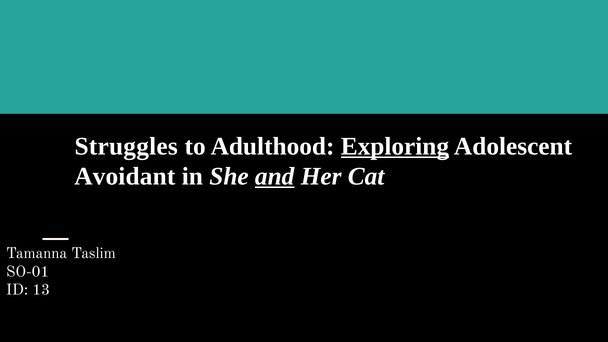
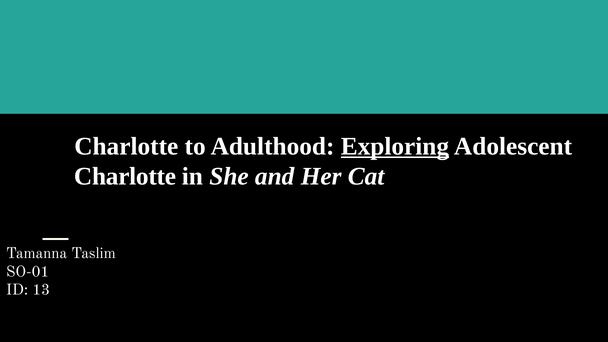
Struggles at (126, 146): Struggles -> Charlotte
Avoidant at (125, 177): Avoidant -> Charlotte
and underline: present -> none
